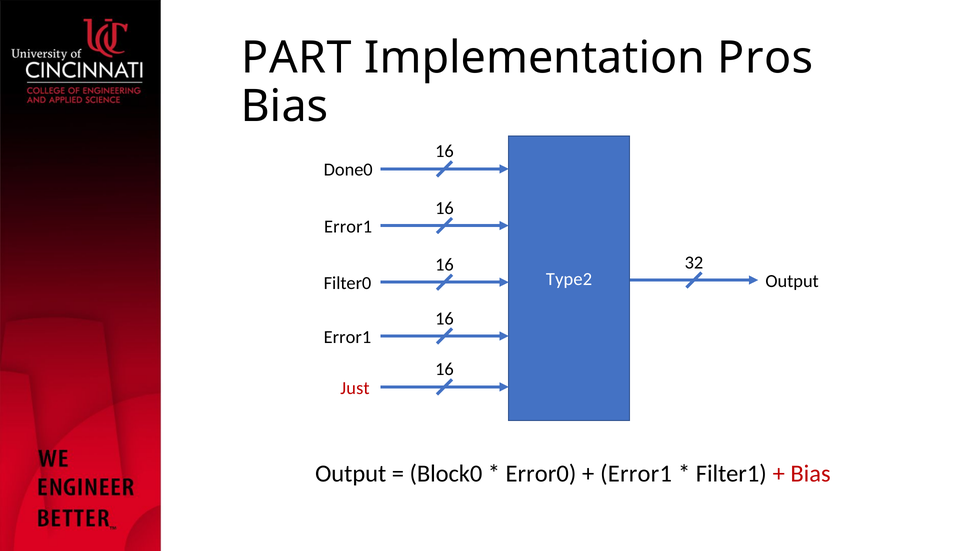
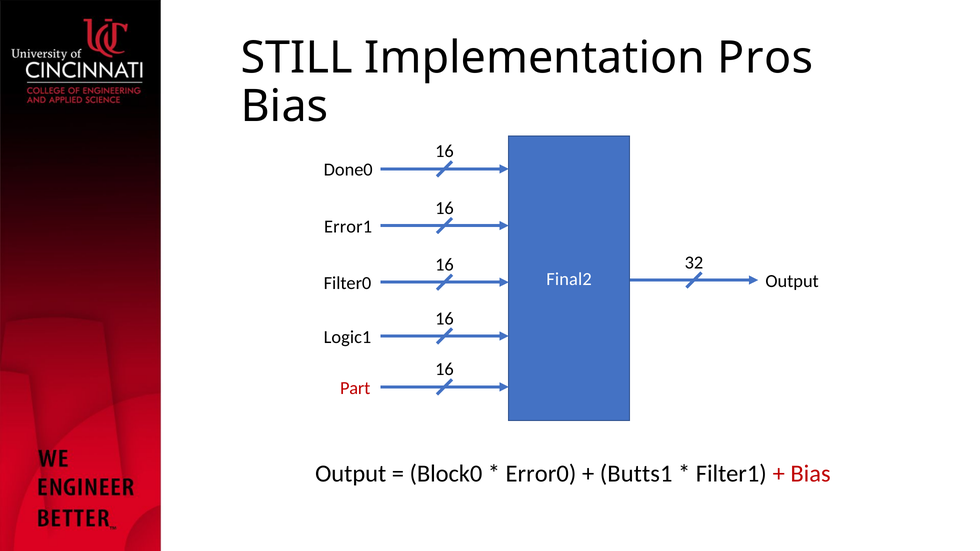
PART: PART -> STILL
Type2: Type2 -> Final2
Error1 at (347, 337): Error1 -> Logic1
Just: Just -> Part
Error1 at (636, 474): Error1 -> Butts1
